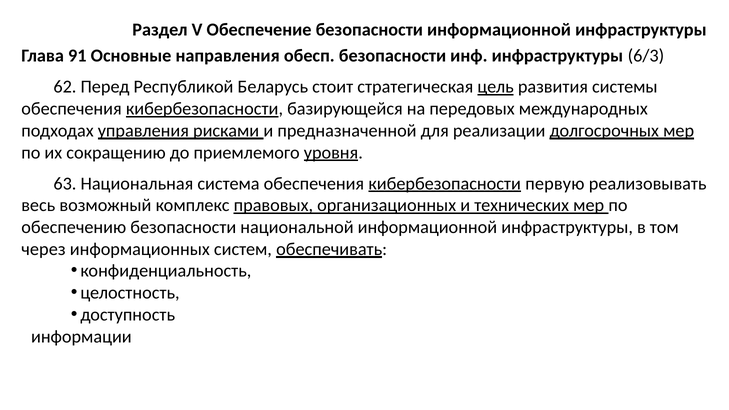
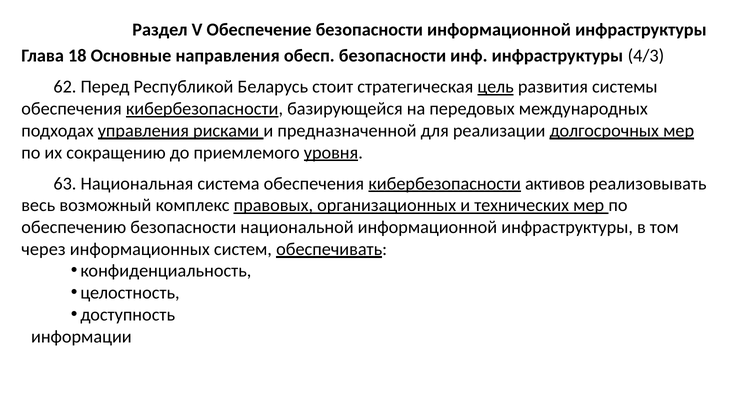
91: 91 -> 18
6/3: 6/3 -> 4/3
первую: первую -> активов
